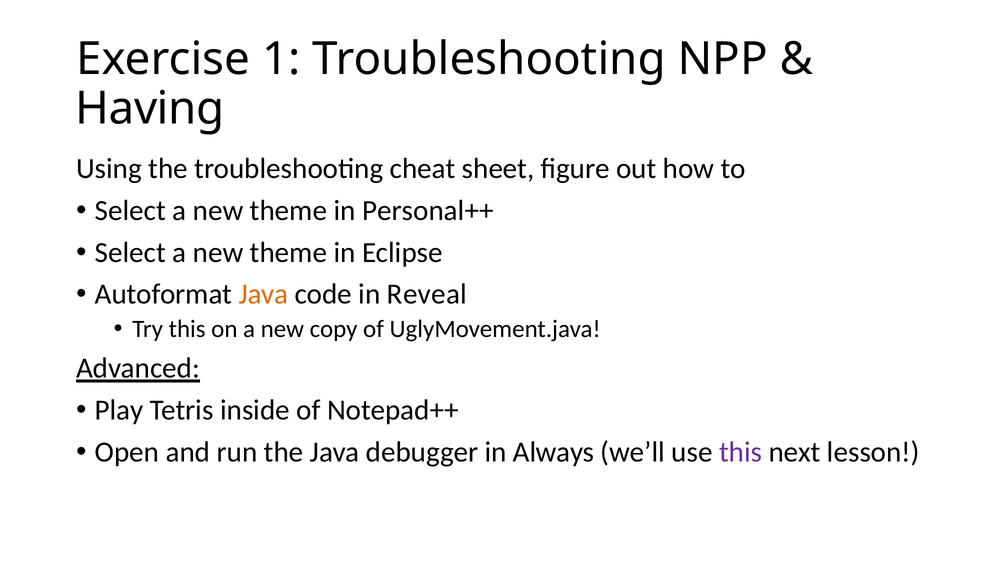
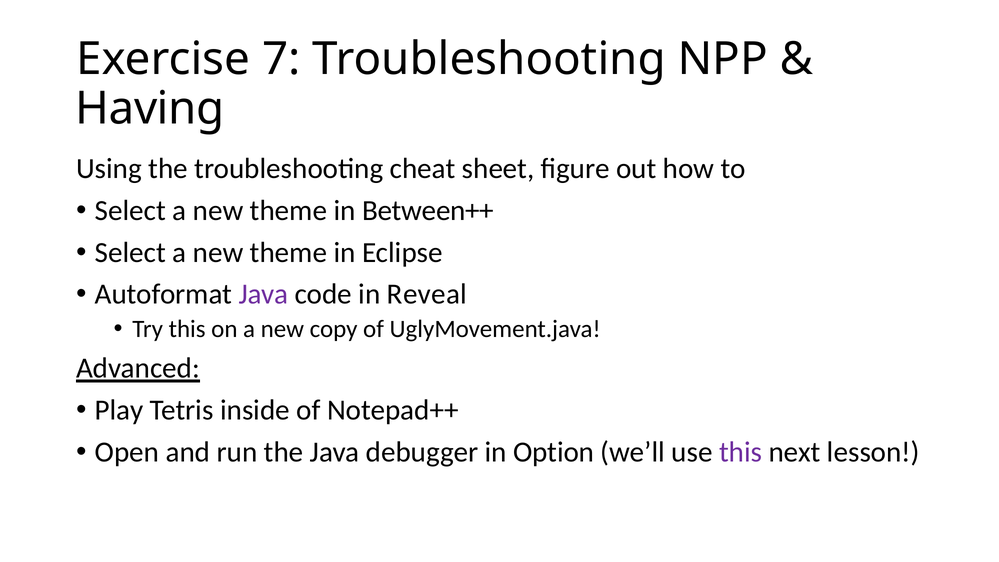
1: 1 -> 7
Personal++: Personal++ -> Between++
Java at (264, 294) colour: orange -> purple
Always: Always -> Option
